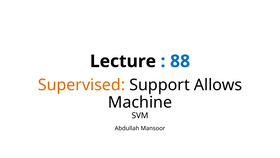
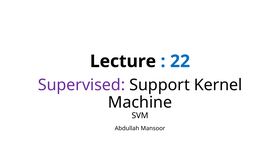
88: 88 -> 22
Supervised colour: orange -> purple
Allows: Allows -> Kernel
